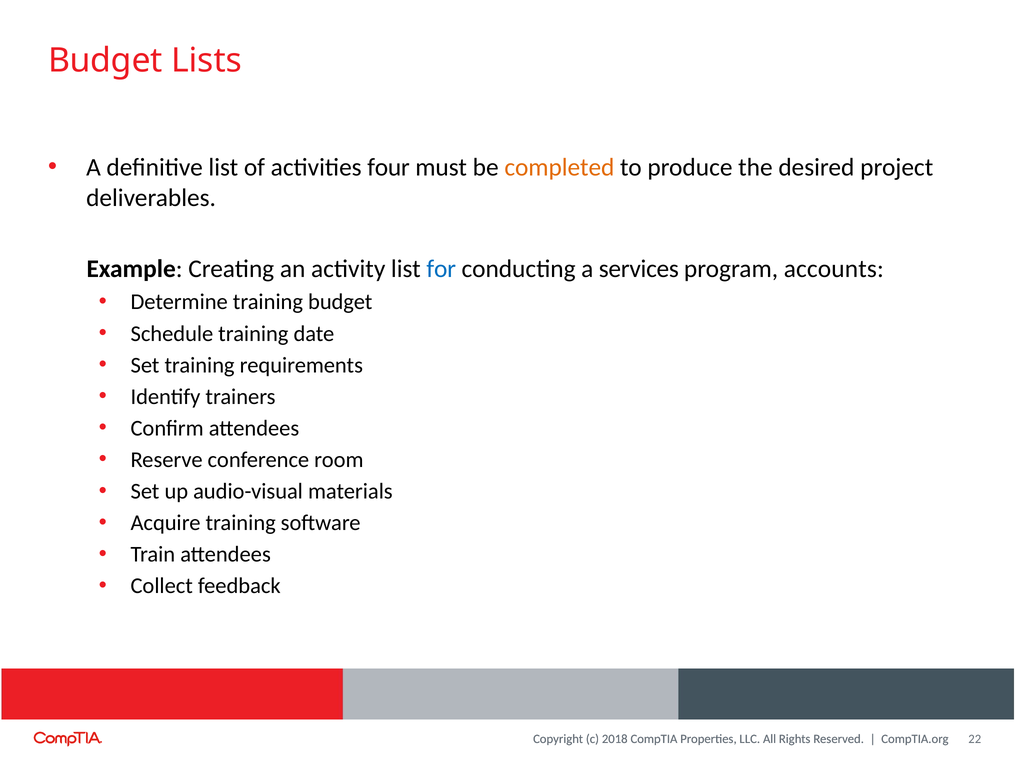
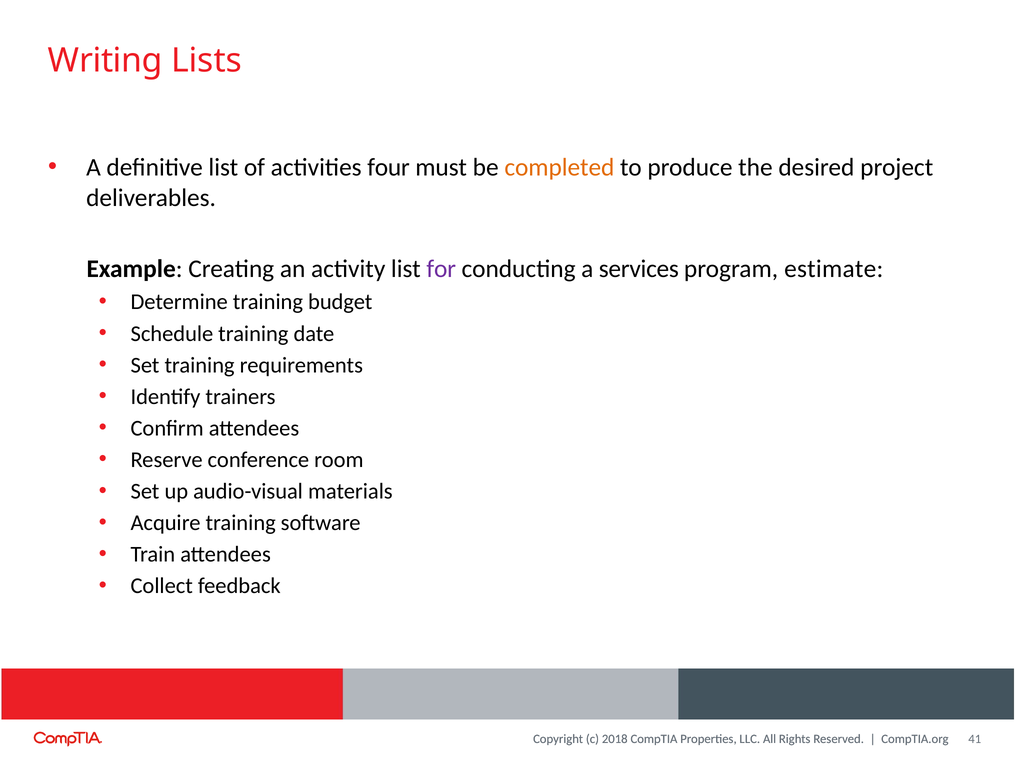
Budget at (105, 60): Budget -> Writing
for colour: blue -> purple
accounts: accounts -> estimate
22: 22 -> 41
